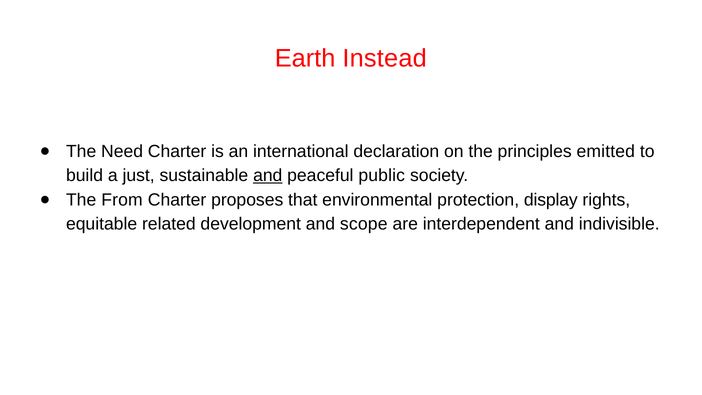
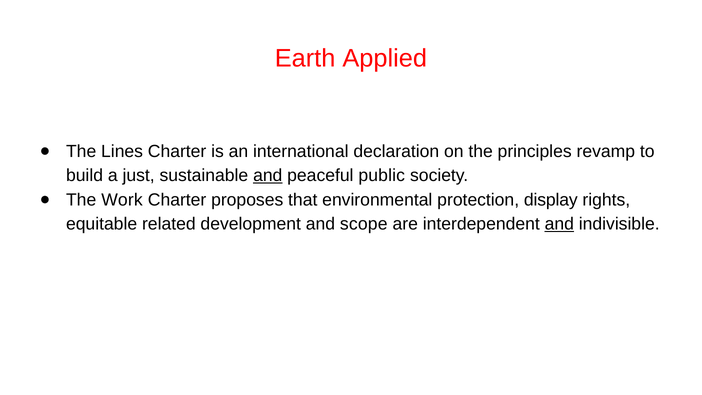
Instead: Instead -> Applied
Need: Need -> Lines
emitted: emitted -> revamp
From: From -> Work
and at (559, 224) underline: none -> present
